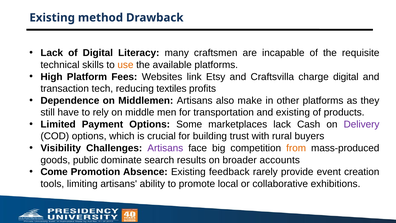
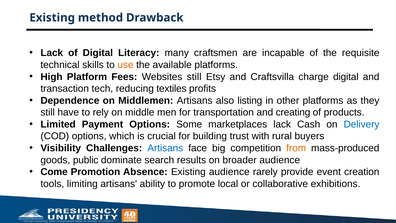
Websites link: link -> still
make: make -> listing
and existing: existing -> creating
Delivery colour: purple -> blue
Artisans at (165, 148) colour: purple -> blue
broader accounts: accounts -> audience
Existing feedback: feedback -> audience
